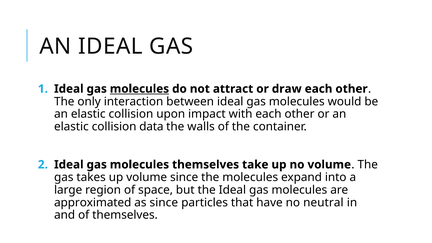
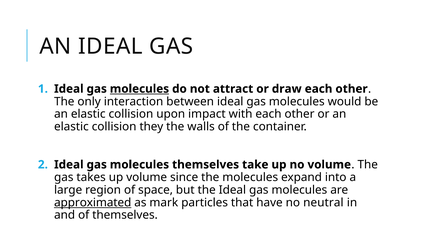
data: data -> they
approximated underline: none -> present
as since: since -> mark
